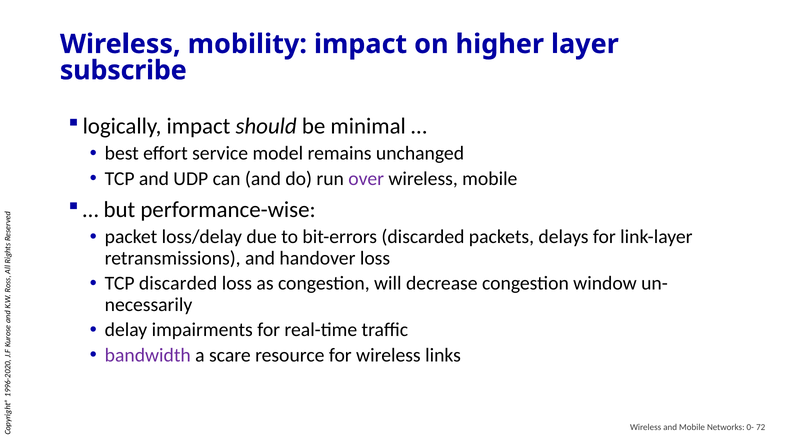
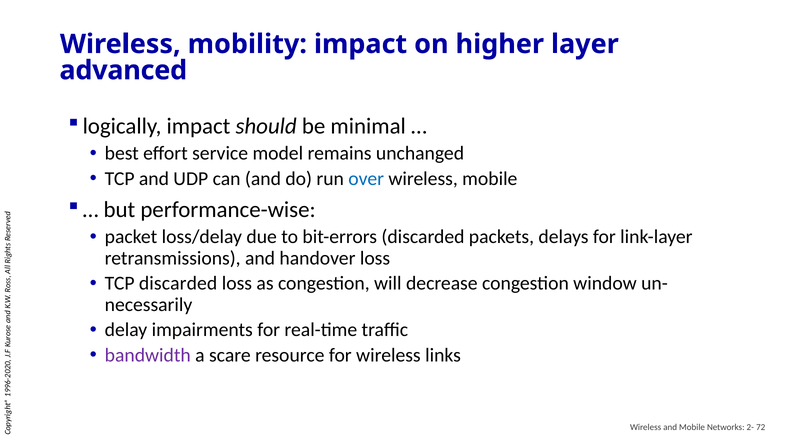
subscribe: subscribe -> advanced
over colour: purple -> blue
0-: 0- -> 2-
